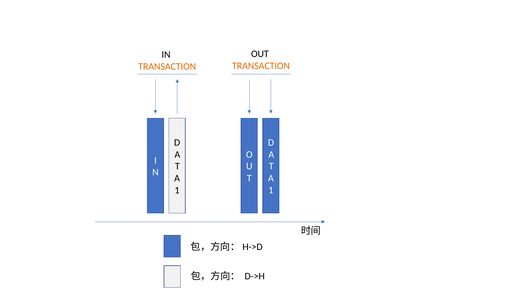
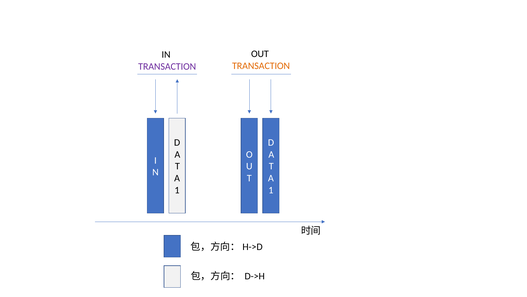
TRANSACTION at (167, 66) colour: orange -> purple
